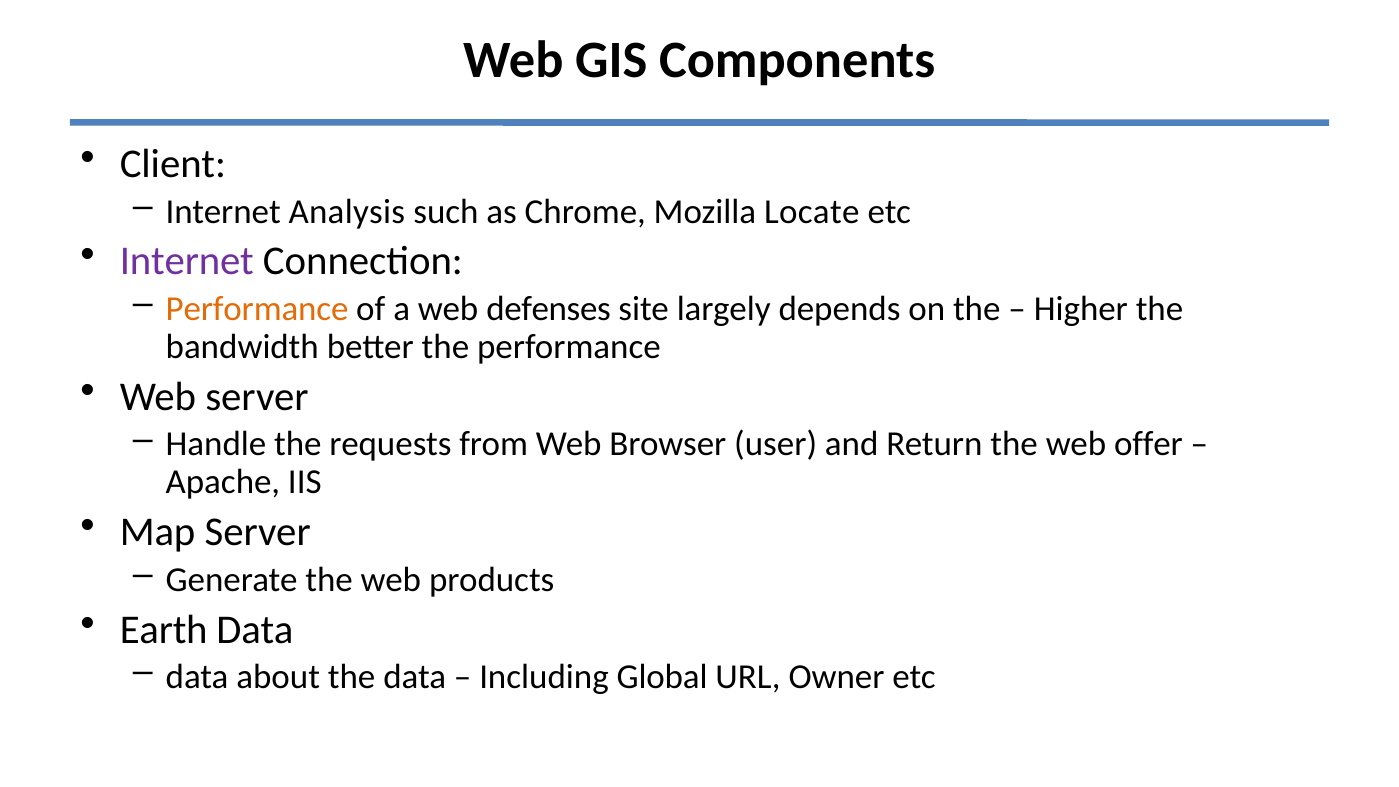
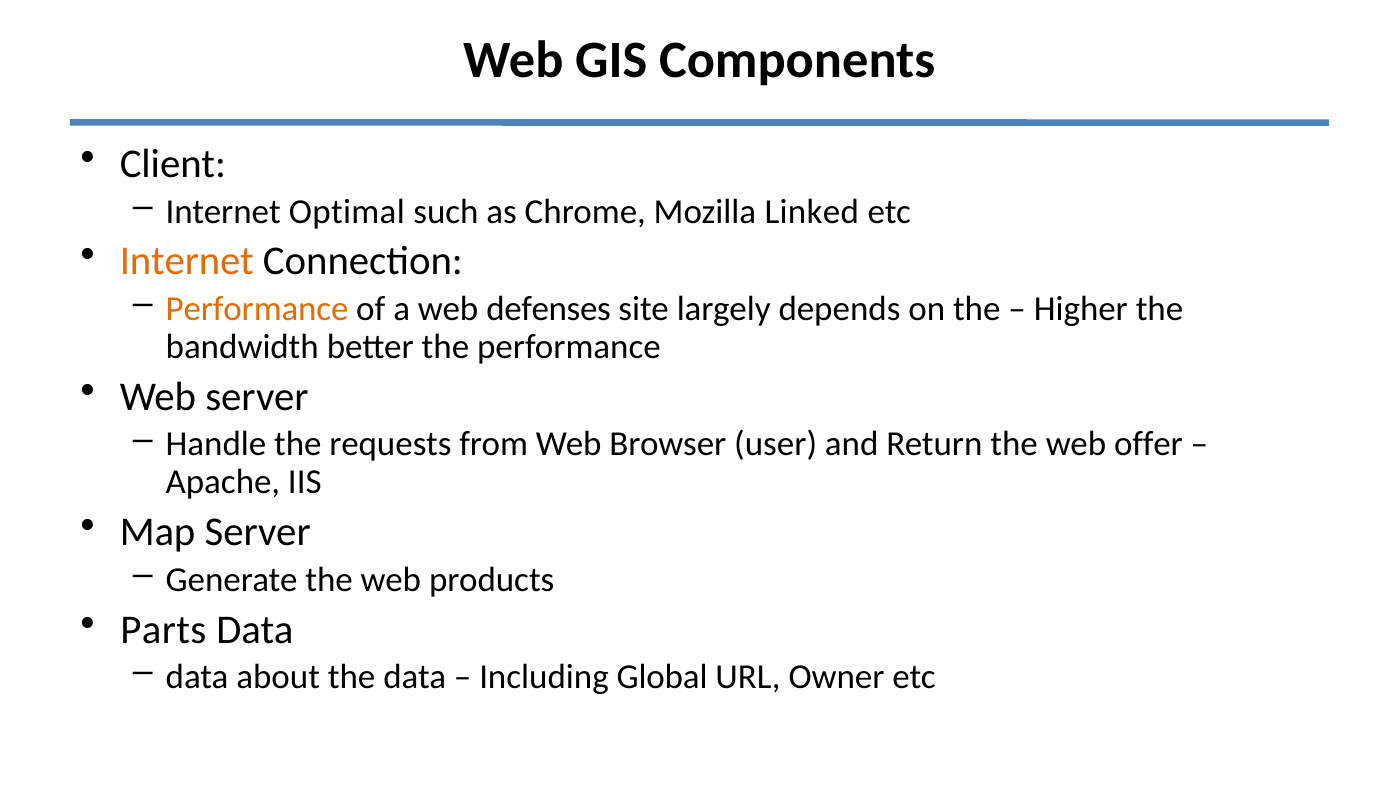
Analysis: Analysis -> Optimal
Locate: Locate -> Linked
Internet at (187, 261) colour: purple -> orange
Earth: Earth -> Parts
